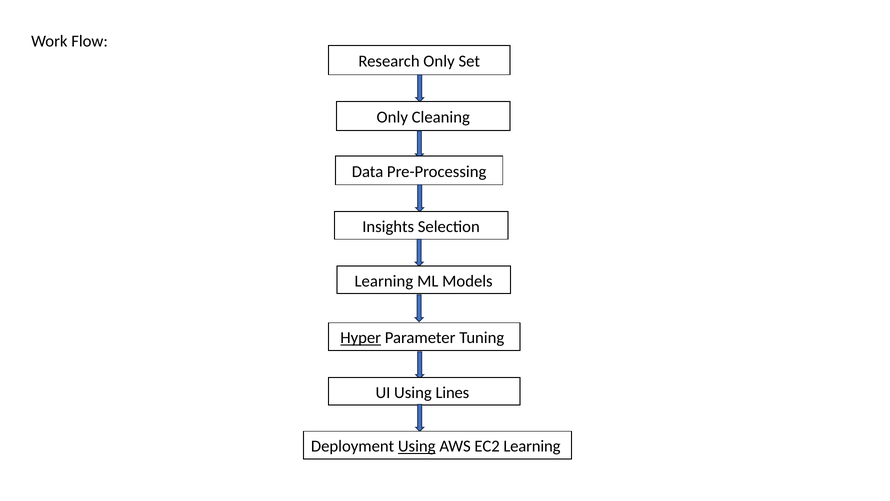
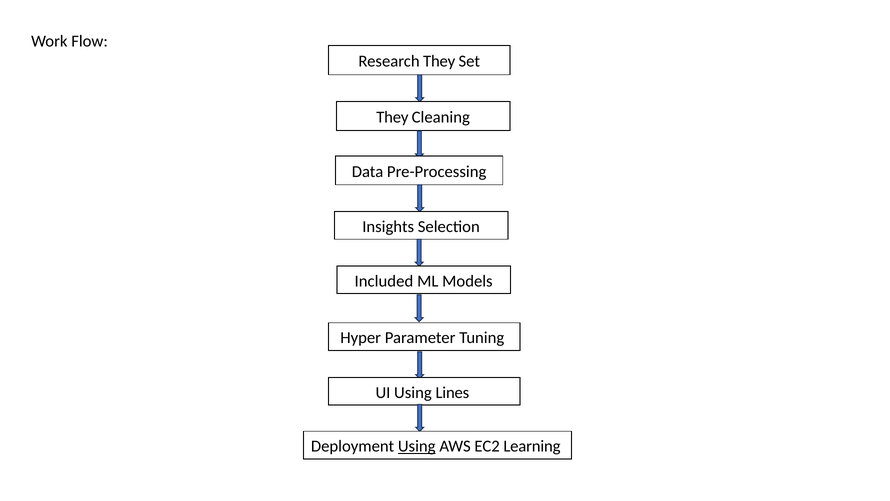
Research Only: Only -> They
Only at (392, 117): Only -> They
Learning at (384, 281): Learning -> Included
Hyper underline: present -> none
